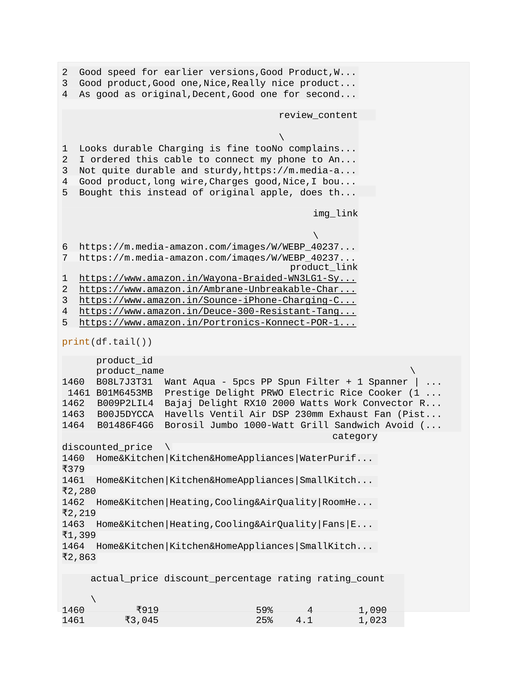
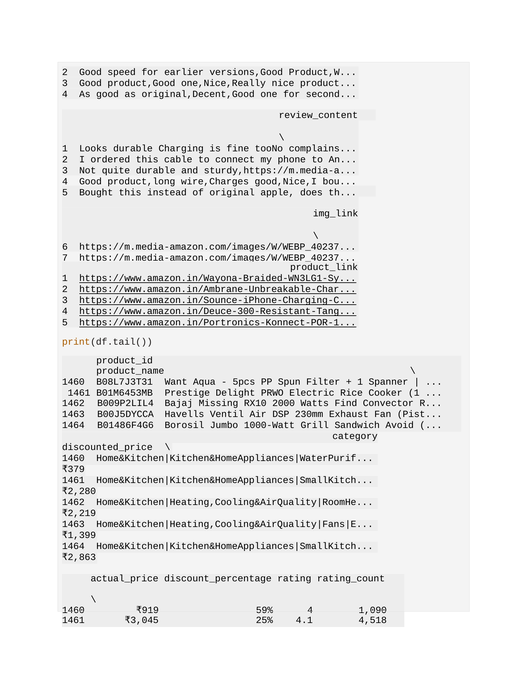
Bajaj Delight: Delight -> Missing
Work: Work -> Find
1,023: 1,023 -> 4,518
